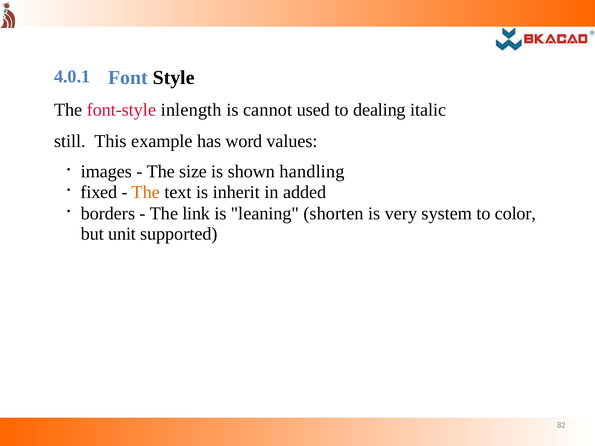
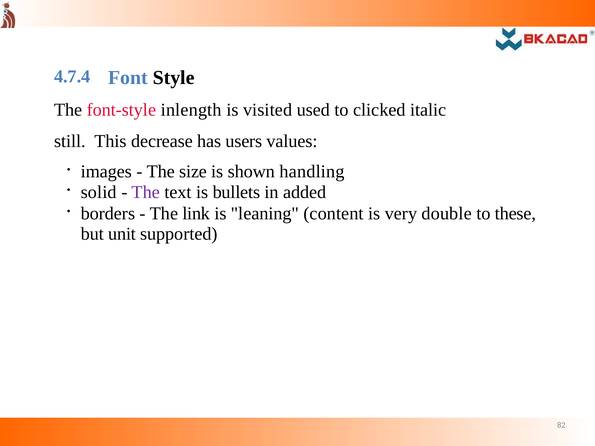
4.0.1: 4.0.1 -> 4.7.4
cannot: cannot -> visited
dealing: dealing -> clicked
example: example -> decrease
word: word -> users
fixed: fixed -> solid
The at (146, 192) colour: orange -> purple
inherit: inherit -> bullets
shorten: shorten -> content
system: system -> double
color: color -> these
